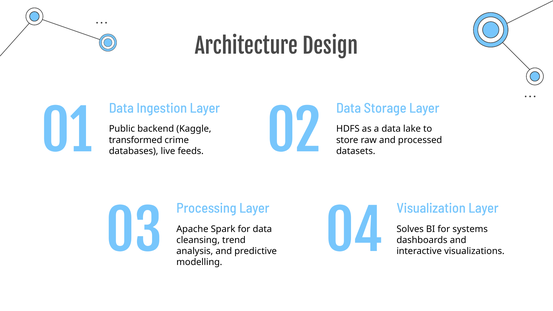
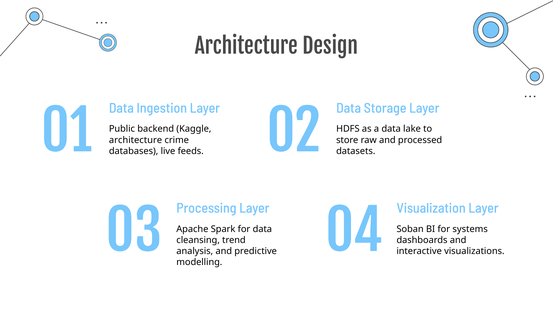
transformed at (136, 140): transformed -> architecture
Solves: Solves -> Soban
